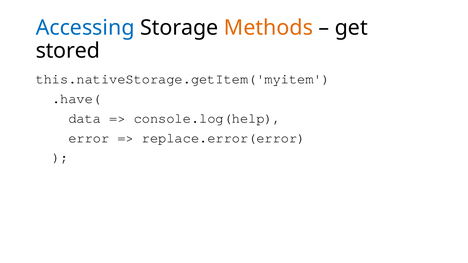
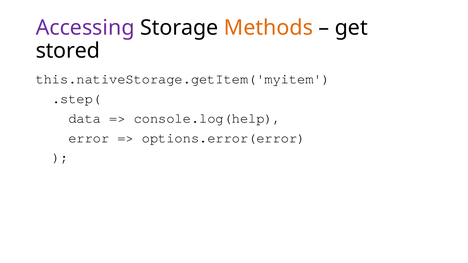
Accessing colour: blue -> purple
.have(: .have( -> .step(
replace.error(error: replace.error(error -> options.error(error
